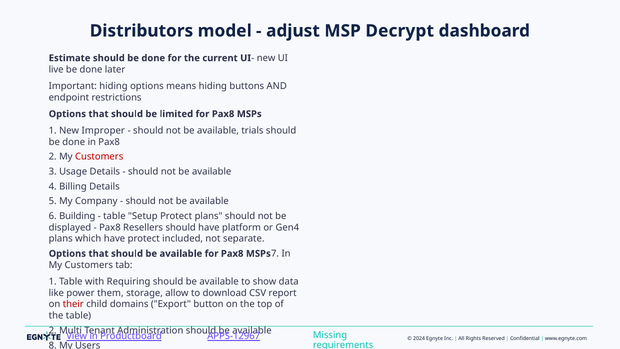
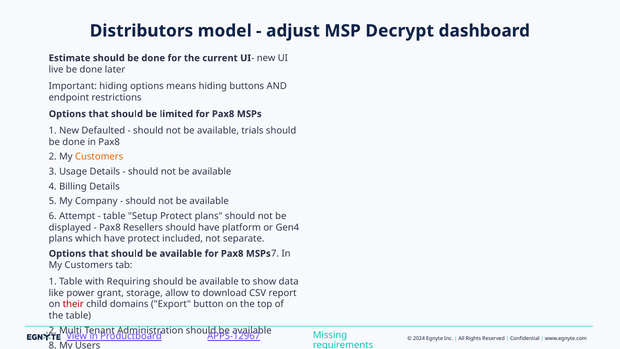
Improper: Improper -> Defaulted
Customers at (99, 157) colour: red -> orange
Building: Building -> Attempt
them: them -> grant
